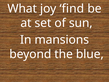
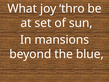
find: find -> thro
